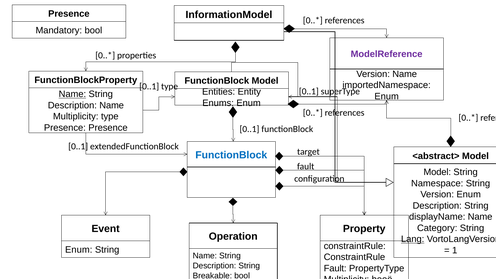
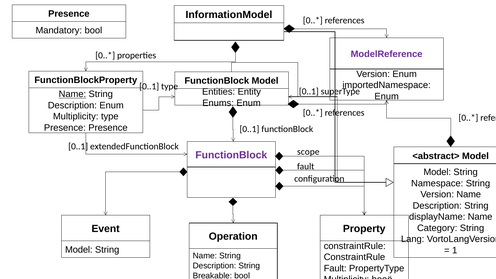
Version Name: Name -> Enum
Description Name: Name -> Enum
target: target -> scope
FunctionBlock at (231, 155) colour: blue -> purple
Version Enum: Enum -> Name
Lang underline: present -> none
Enum at (79, 250): Enum -> Model
